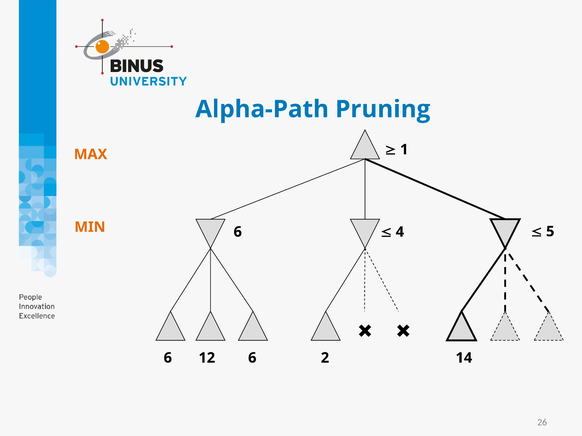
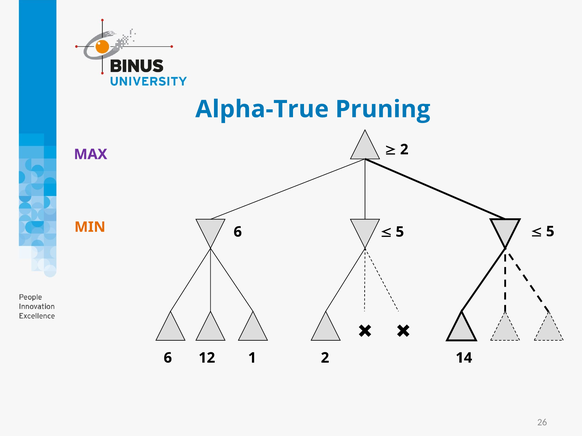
Alpha-Path: Alpha-Path -> Alpha-True
1 at (404, 150): 1 -> 2
MAX colour: orange -> purple
4 at (400, 232): 4 -> 5
12 6: 6 -> 1
